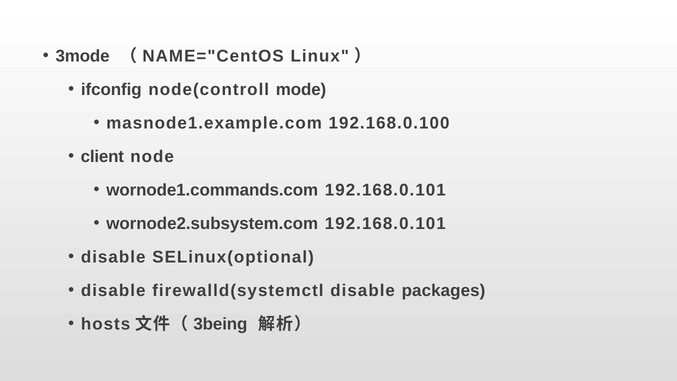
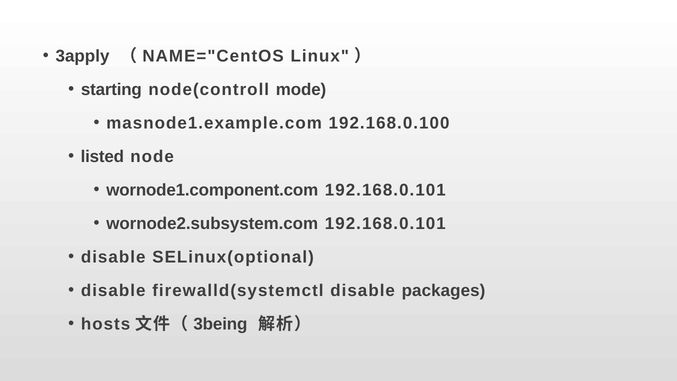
3mode: 3mode -> 3apply
ifconfig: ifconfig -> starting
client: client -> listed
wornode1.commands.com: wornode1.commands.com -> wornode1.component.com
